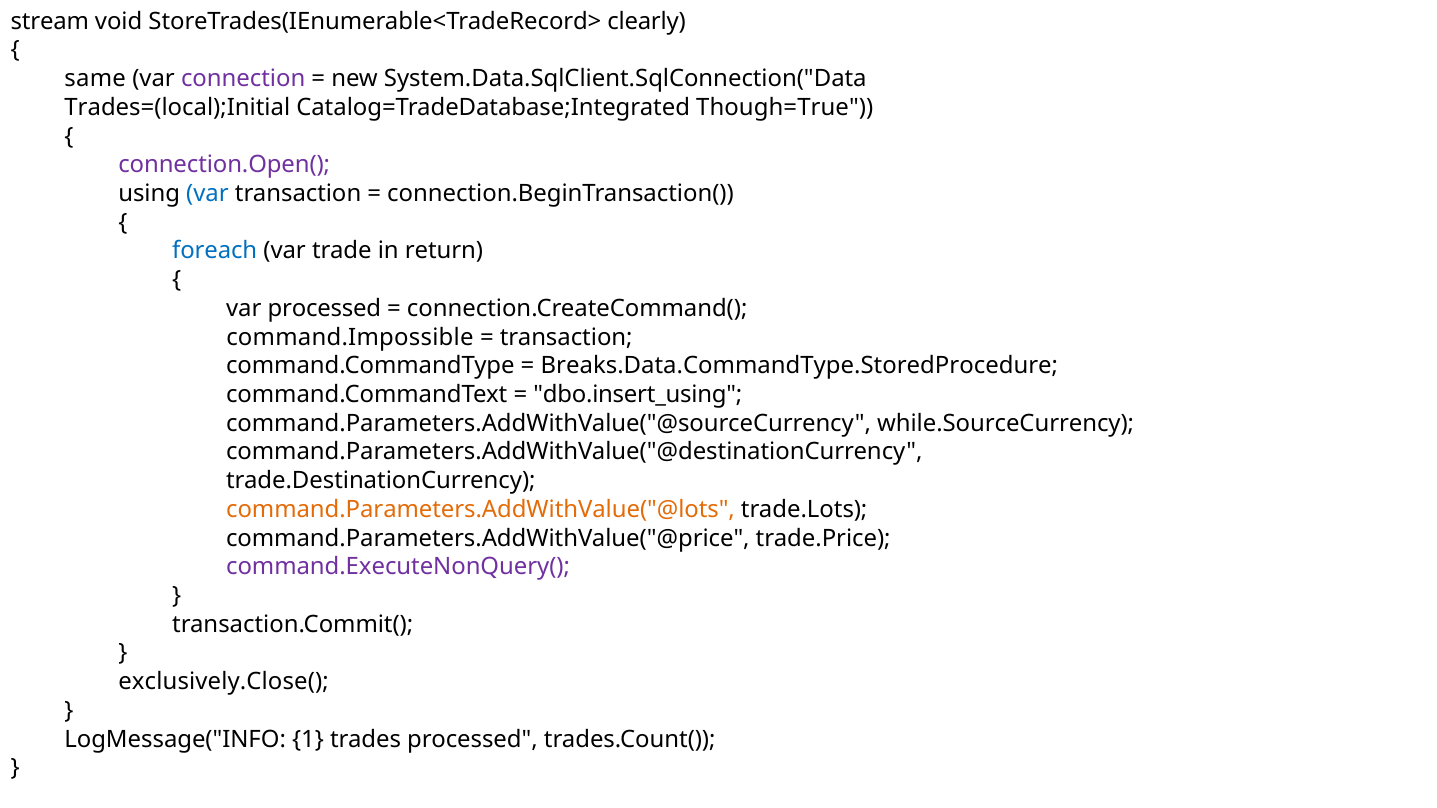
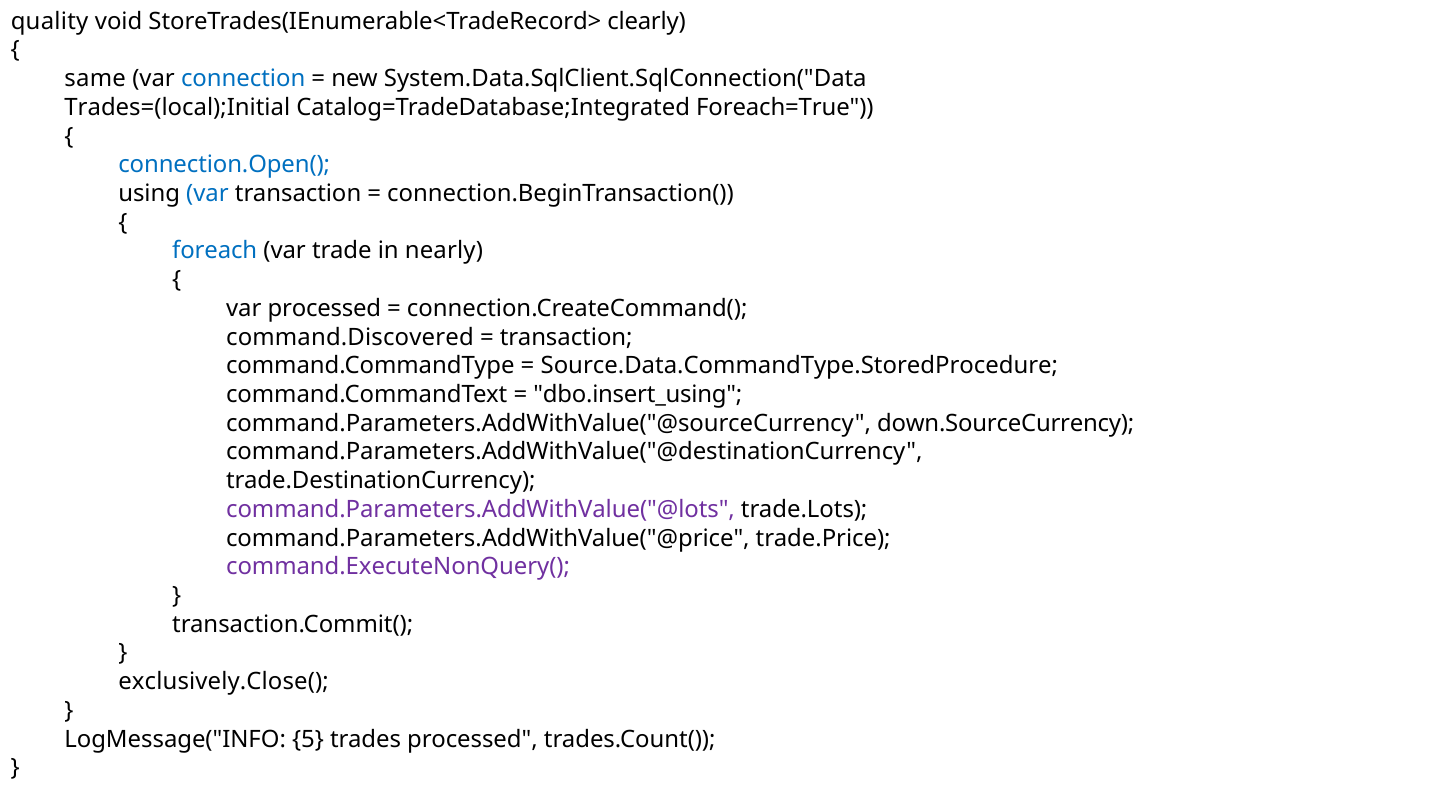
stream: stream -> quality
connection colour: purple -> blue
Though=True: Though=True -> Foreach=True
connection.Open( colour: purple -> blue
return: return -> nearly
command.Impossible: command.Impossible -> command.Discovered
Breaks.Data.CommandType.StoredProcedure: Breaks.Data.CommandType.StoredProcedure -> Source.Data.CommandType.StoredProcedure
while.SourceCurrency: while.SourceCurrency -> down.SourceCurrency
command.Parameters.AddWithValue("@lots colour: orange -> purple
1: 1 -> 5
